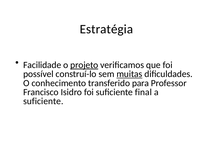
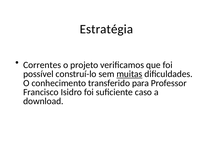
Facilidade: Facilidade -> Correntes
projeto underline: present -> none
final: final -> caso
suficiente at (43, 101): suficiente -> download
